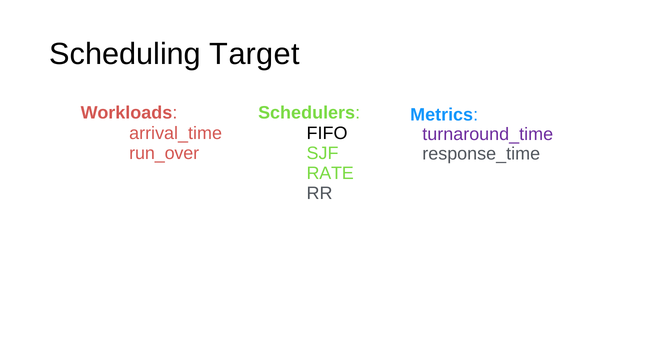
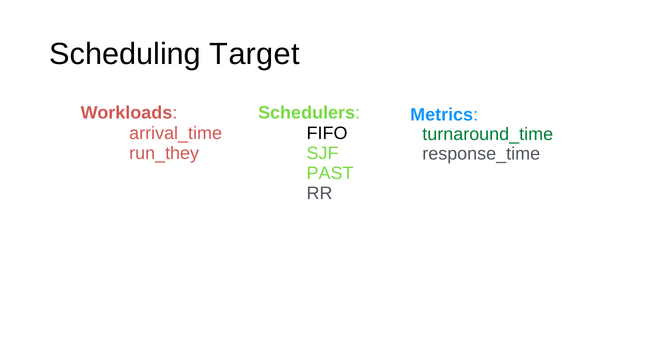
turnaround_time colour: purple -> green
run_over: run_over -> run_they
RATE: RATE -> PAST
